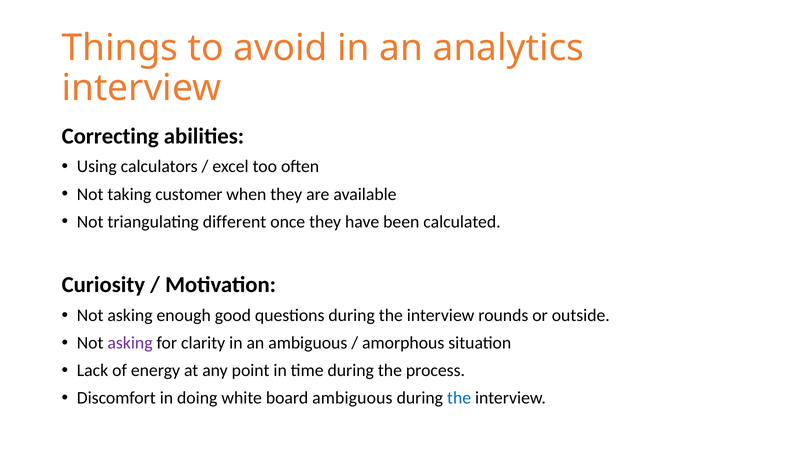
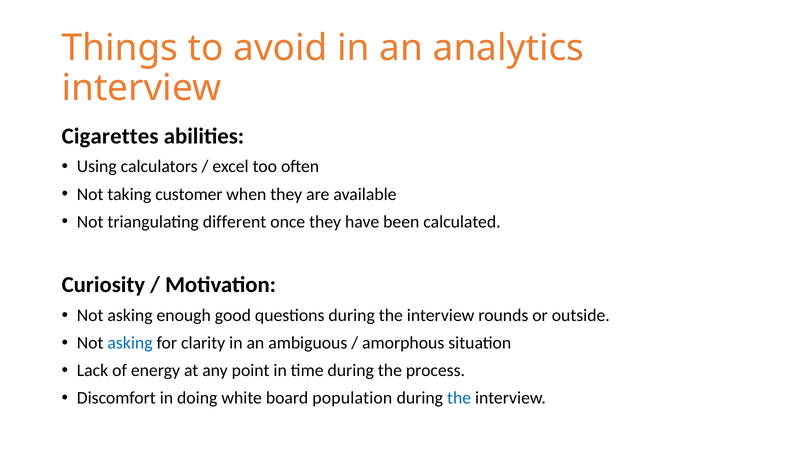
Correcting: Correcting -> Cigarettes
asking at (130, 343) colour: purple -> blue
board ambiguous: ambiguous -> population
